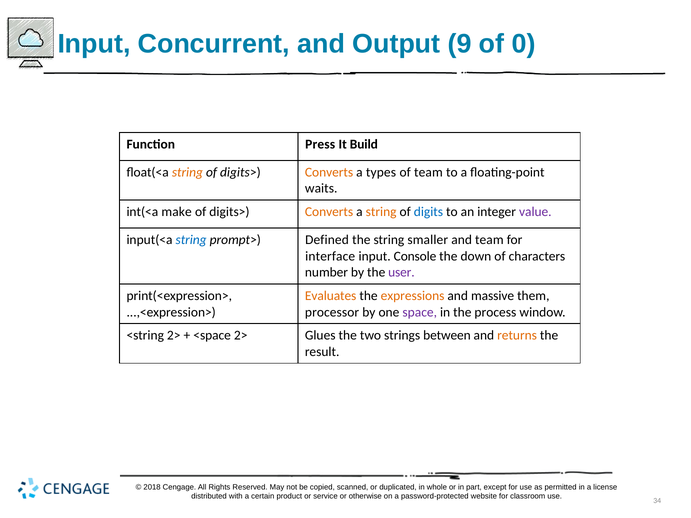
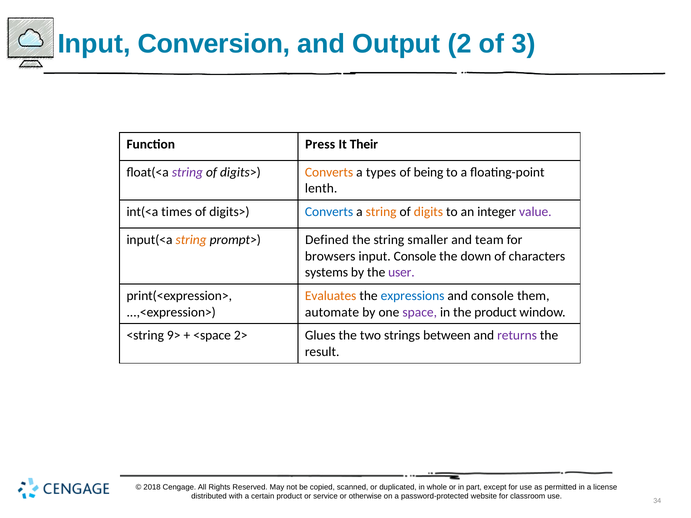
Concurrent: Concurrent -> Conversion
9: 9 -> 2
0: 0 -> 3
Build: Build -> Their
string at (187, 172) colour: orange -> purple
of team: team -> being
waits: waits -> lenth
make: make -> times
Converts at (329, 212) colour: orange -> blue
digits colour: blue -> orange
string at (191, 240) colour: blue -> orange
interface: interface -> browsers
number: number -> systems
expressions colour: orange -> blue
and massive: massive -> console
processor: processor -> automate
the process: process -> product
<string 2>: 2> -> 9>
returns colour: orange -> purple
